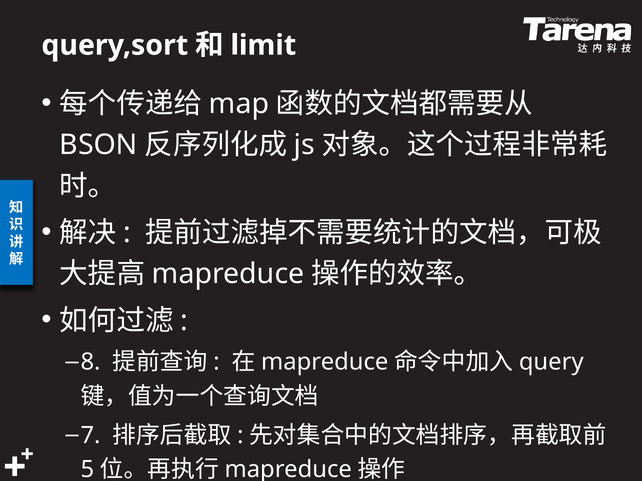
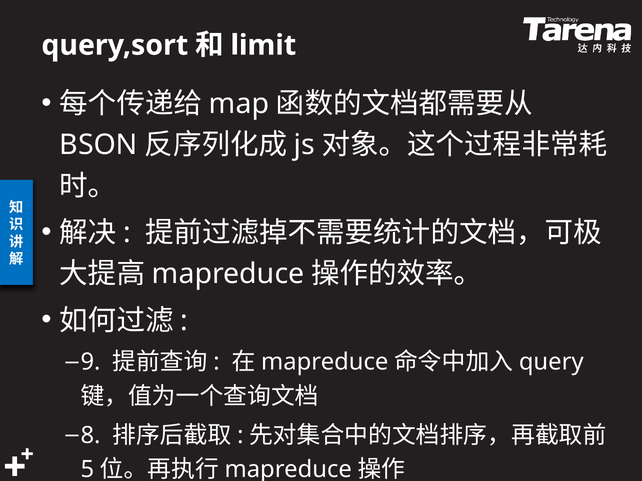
8: 8 -> 9
7: 7 -> 8
